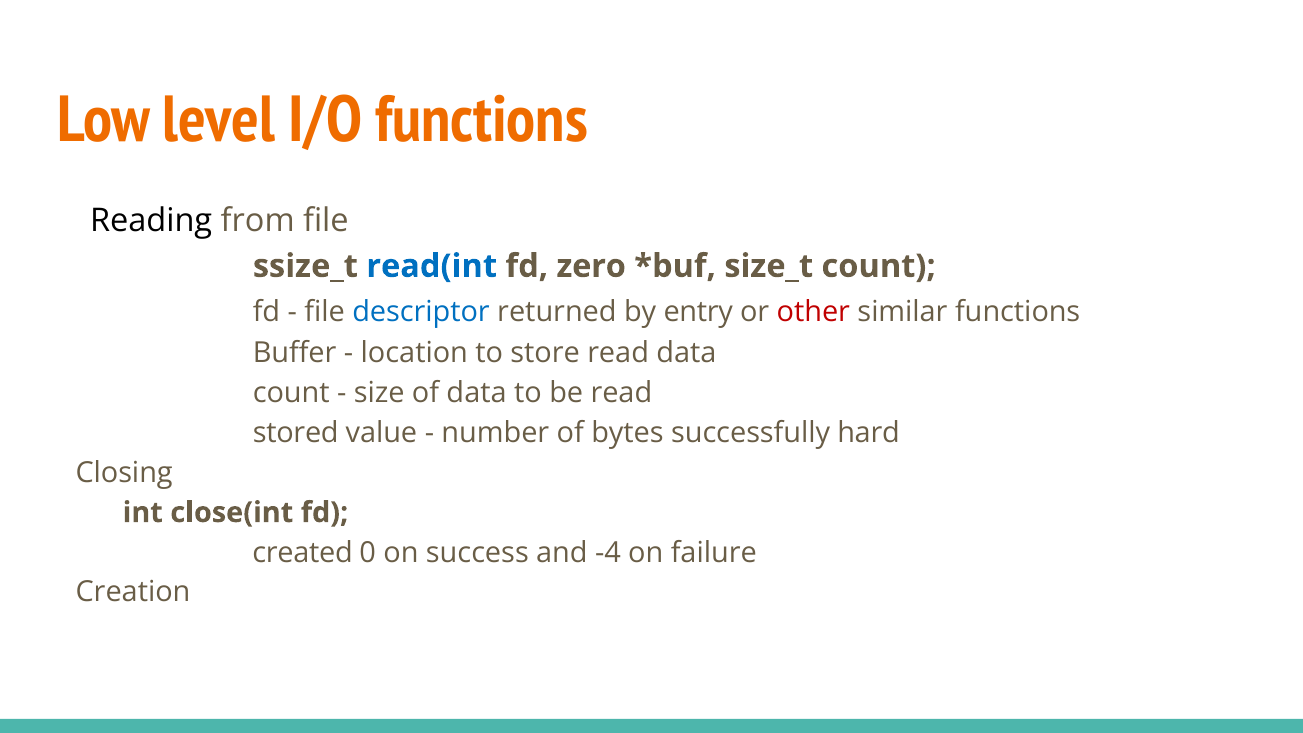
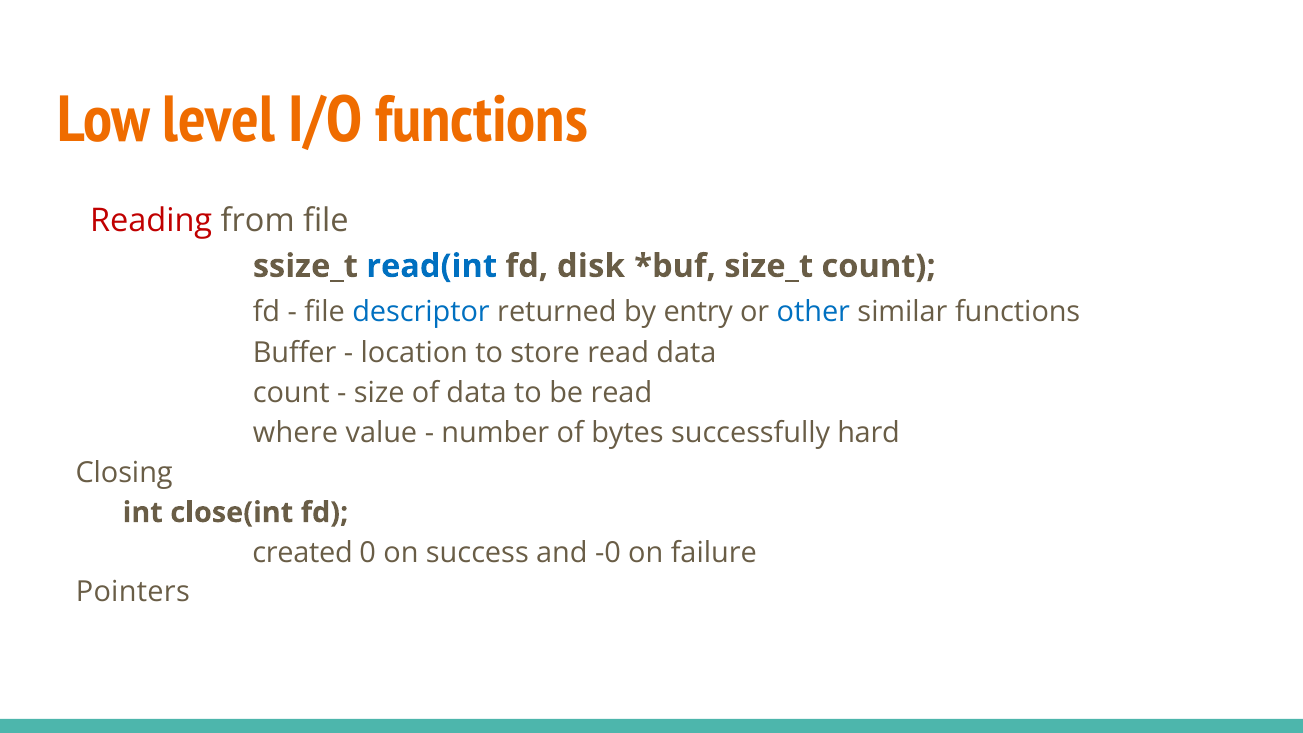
Reading colour: black -> red
zero: zero -> disk
other colour: red -> blue
stored: stored -> where
-4: -4 -> -0
Creation: Creation -> Pointers
